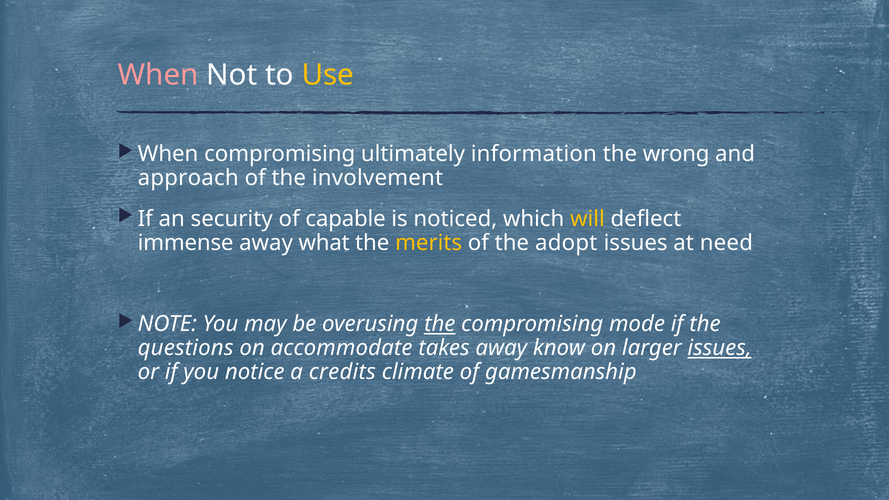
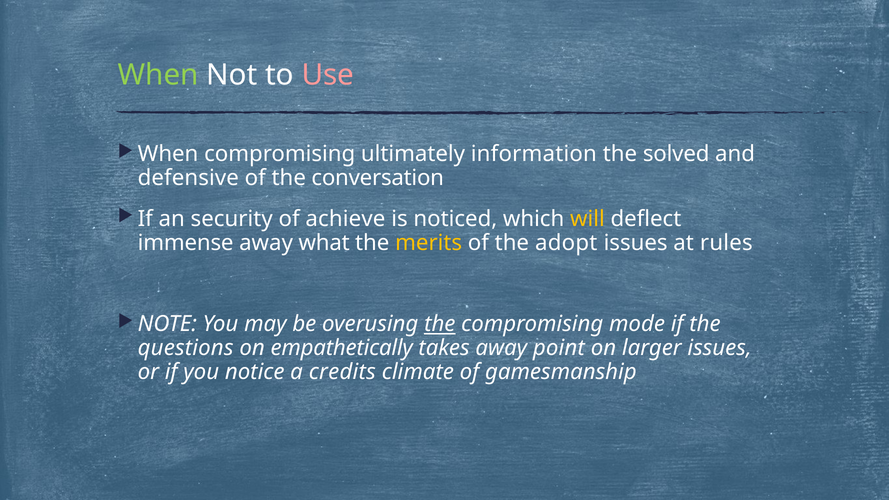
When at (158, 75) colour: pink -> light green
Use colour: yellow -> pink
wrong: wrong -> solved
approach: approach -> defensive
involvement: involvement -> conversation
capable: capable -> achieve
need: need -> rules
accommodate: accommodate -> empathetically
know: know -> point
issues at (720, 348) underline: present -> none
